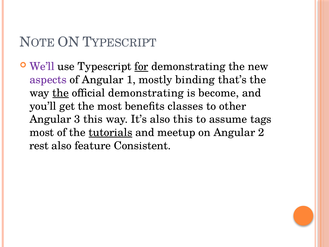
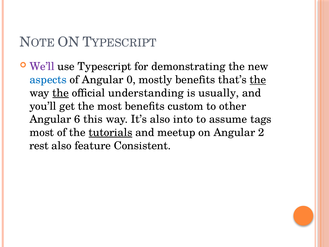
for underline: present -> none
aspects colour: purple -> blue
1: 1 -> 0
mostly binding: binding -> benefits
the at (258, 80) underline: none -> present
official demonstrating: demonstrating -> understanding
become: become -> usually
classes: classes -> custom
3: 3 -> 6
also this: this -> into
